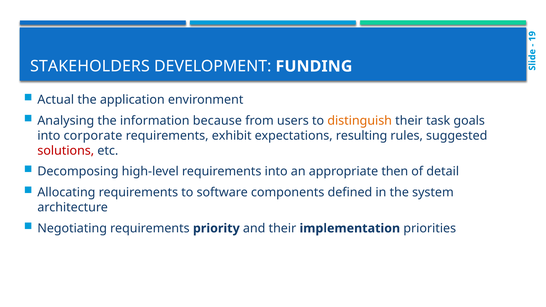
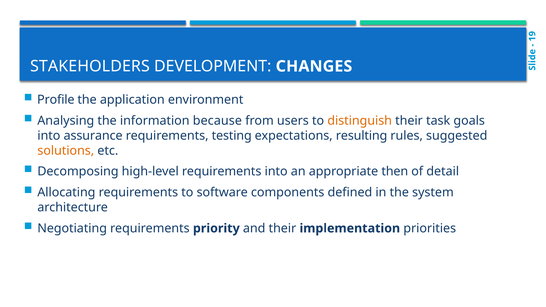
FUNDING: FUNDING -> CHANGES
Actual: Actual -> Profile
corporate: corporate -> assurance
exhibit: exhibit -> testing
solutions colour: red -> orange
